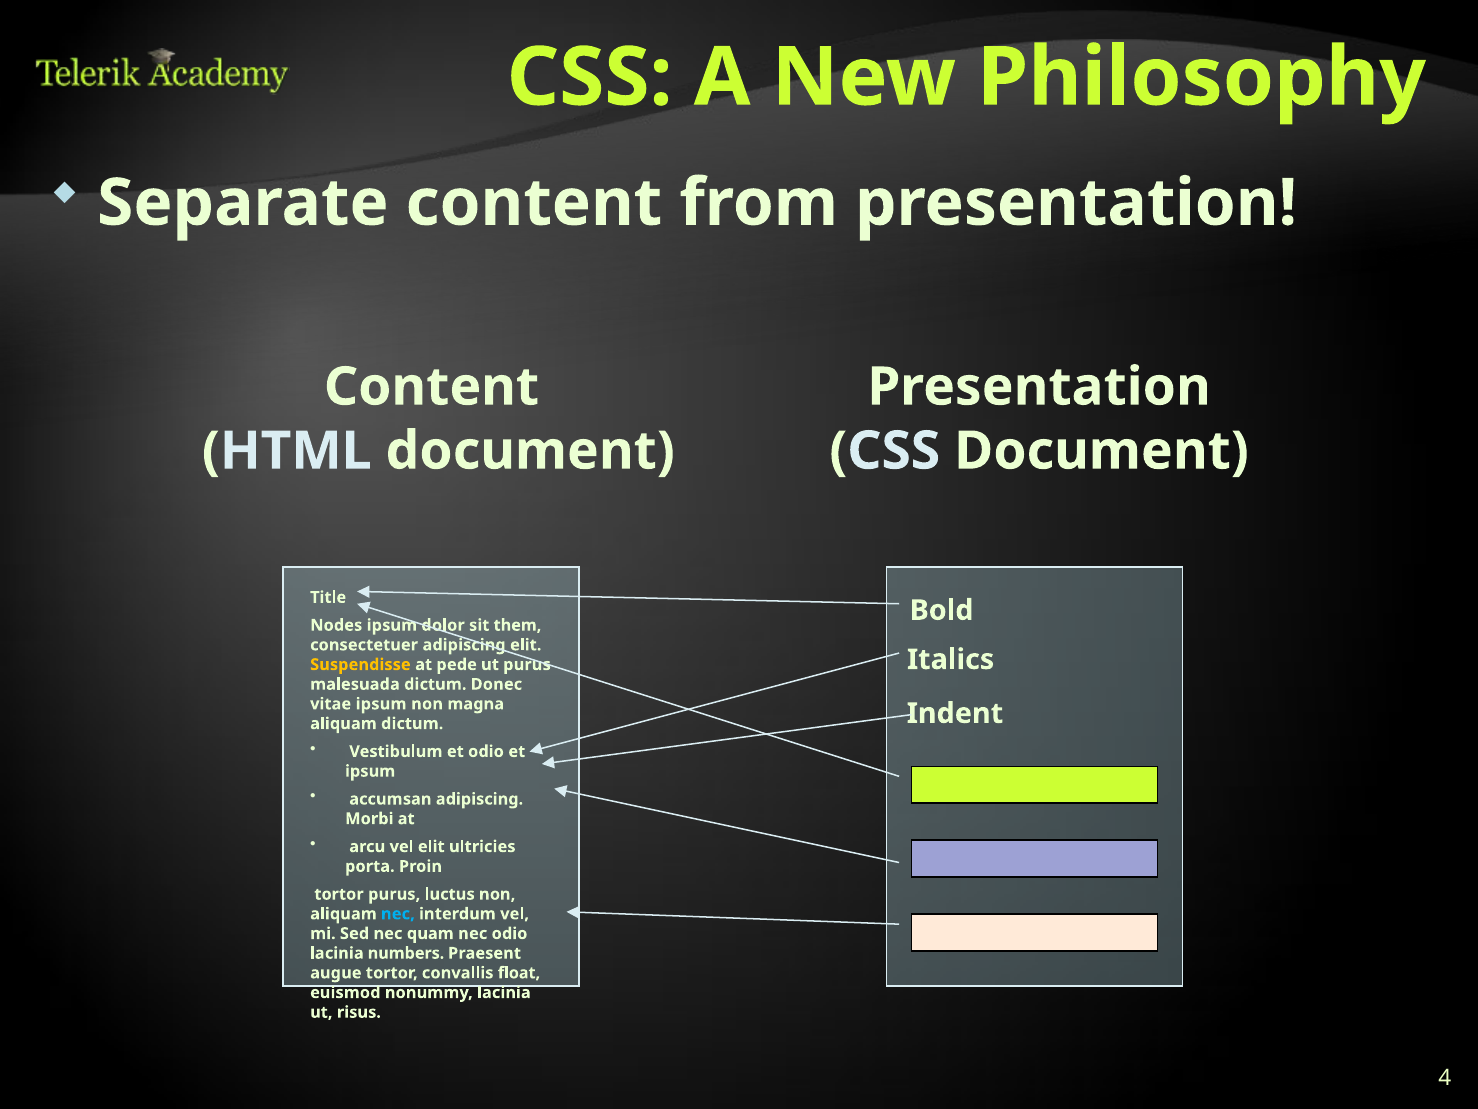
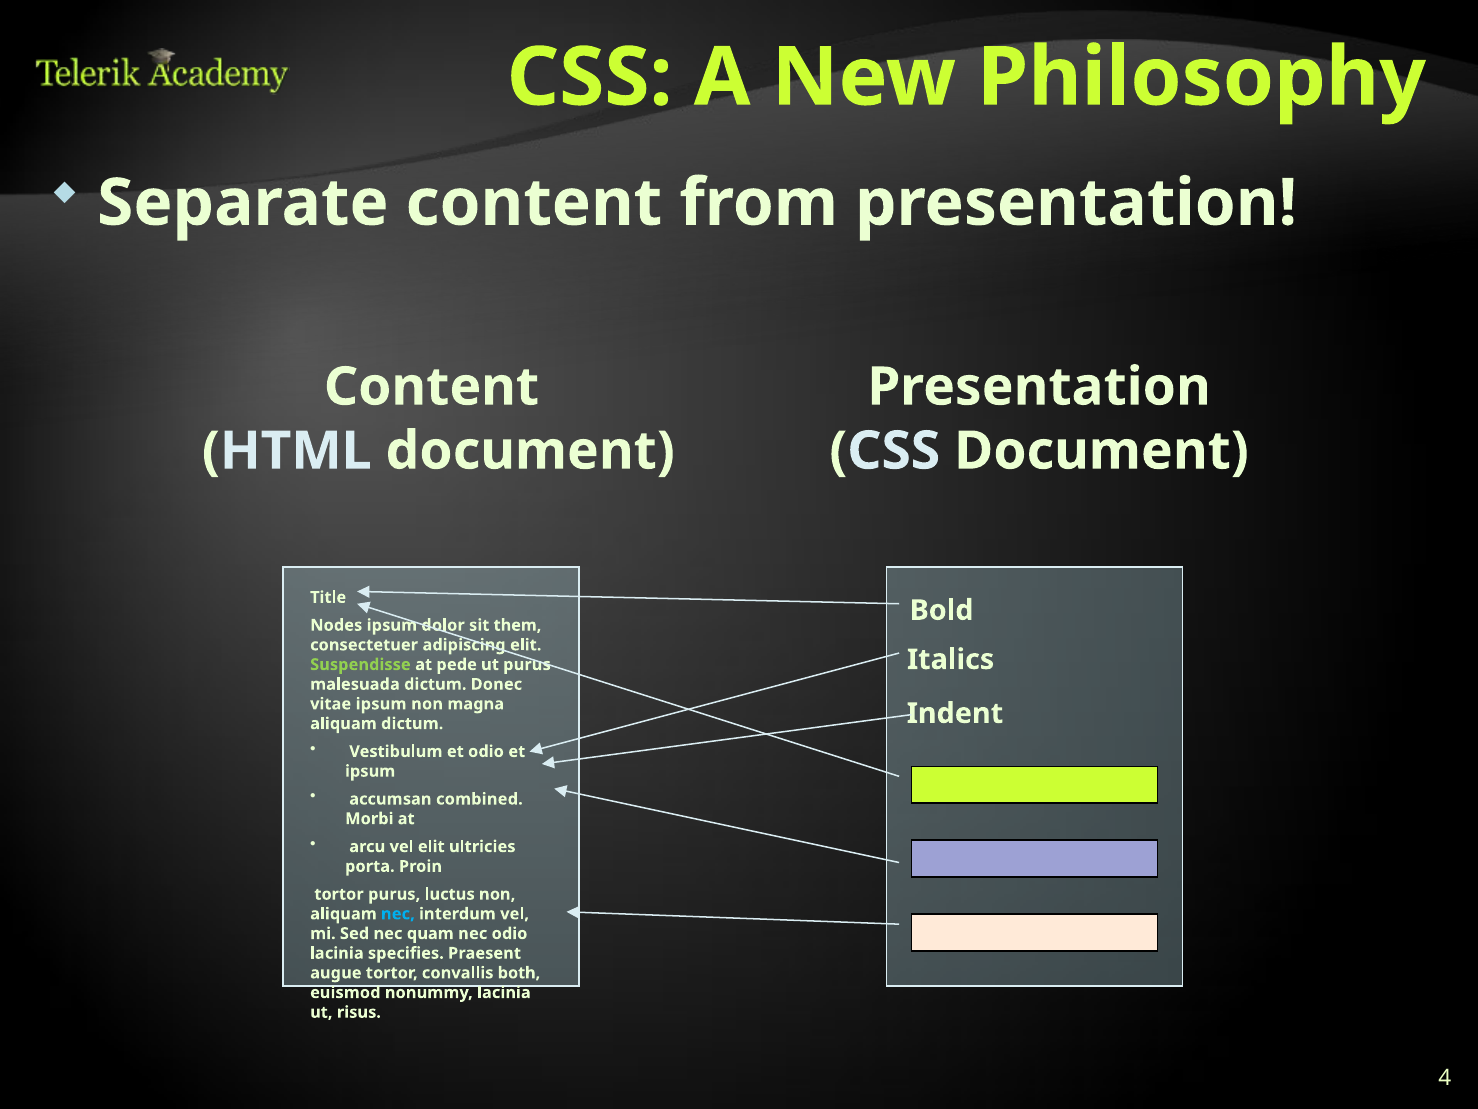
Suspendisse colour: yellow -> light green
accumsan adipiscing: adipiscing -> combined
numbers: numbers -> specifies
float: float -> both
